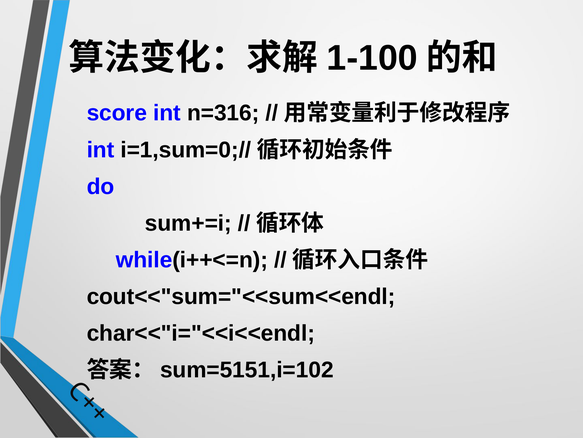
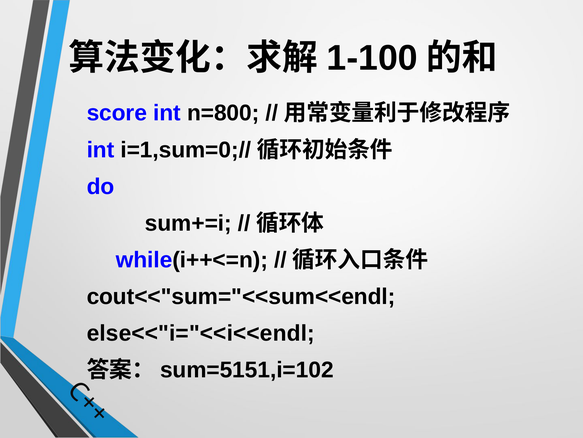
n=316: n=316 -> n=800
char<<"i="<<i<<endl: char<<"i="<<i<<endl -> else<<"i="<<i<<endl
